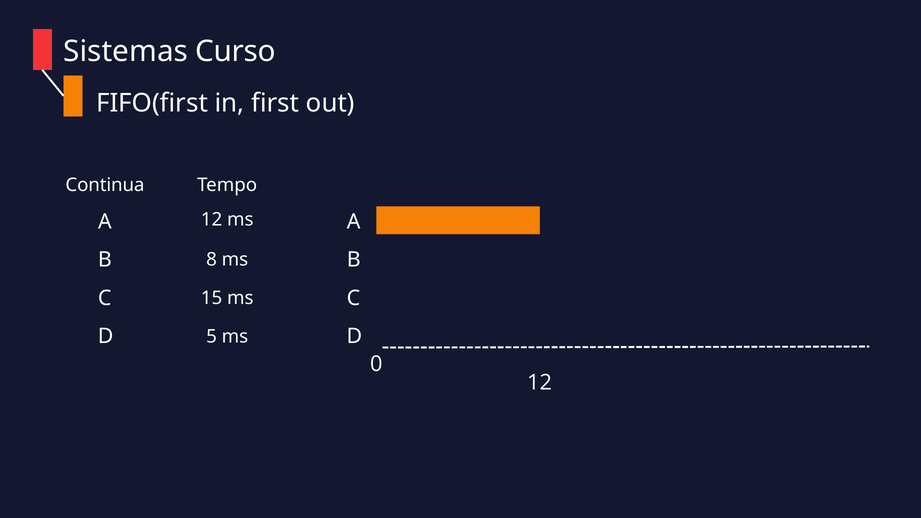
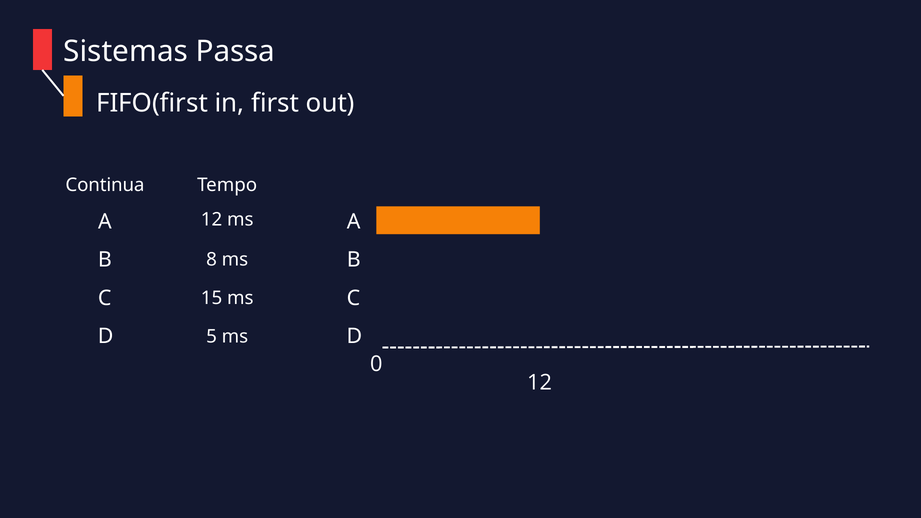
Curso: Curso -> Passa
